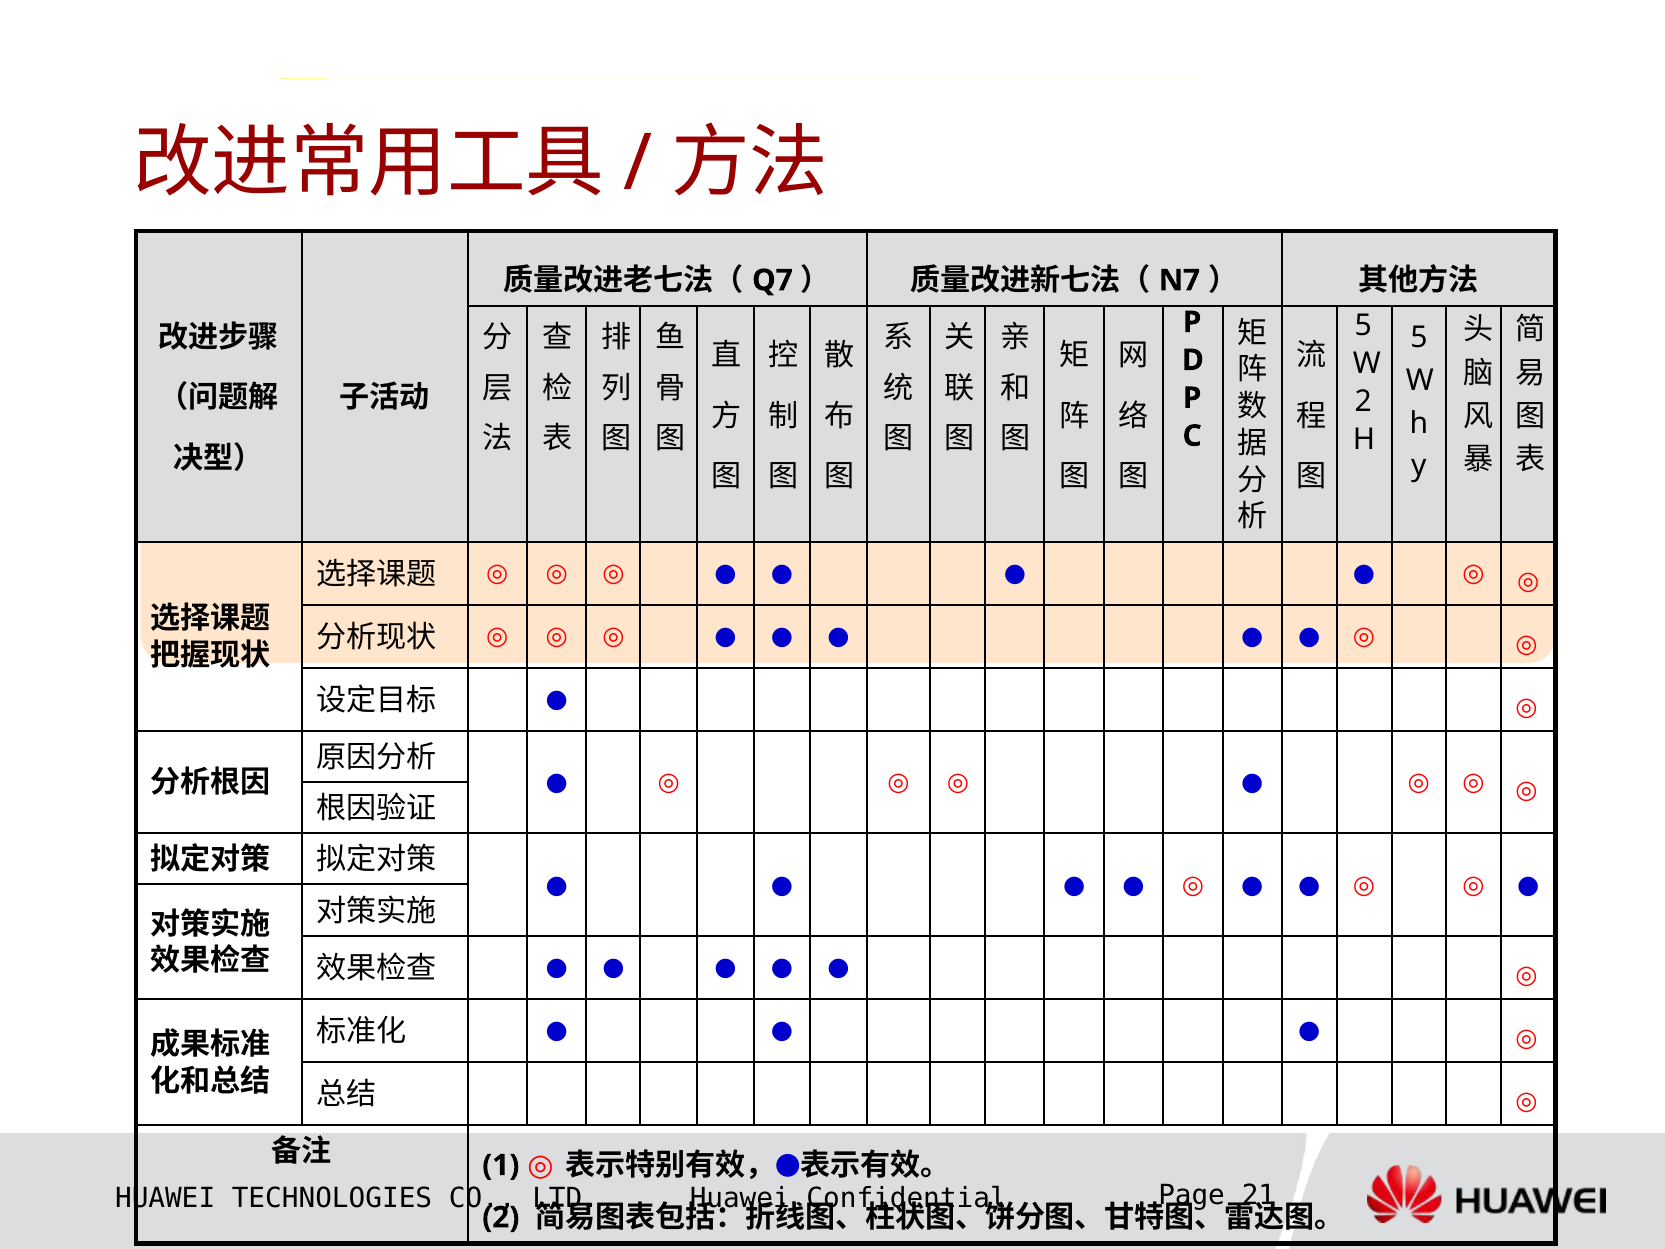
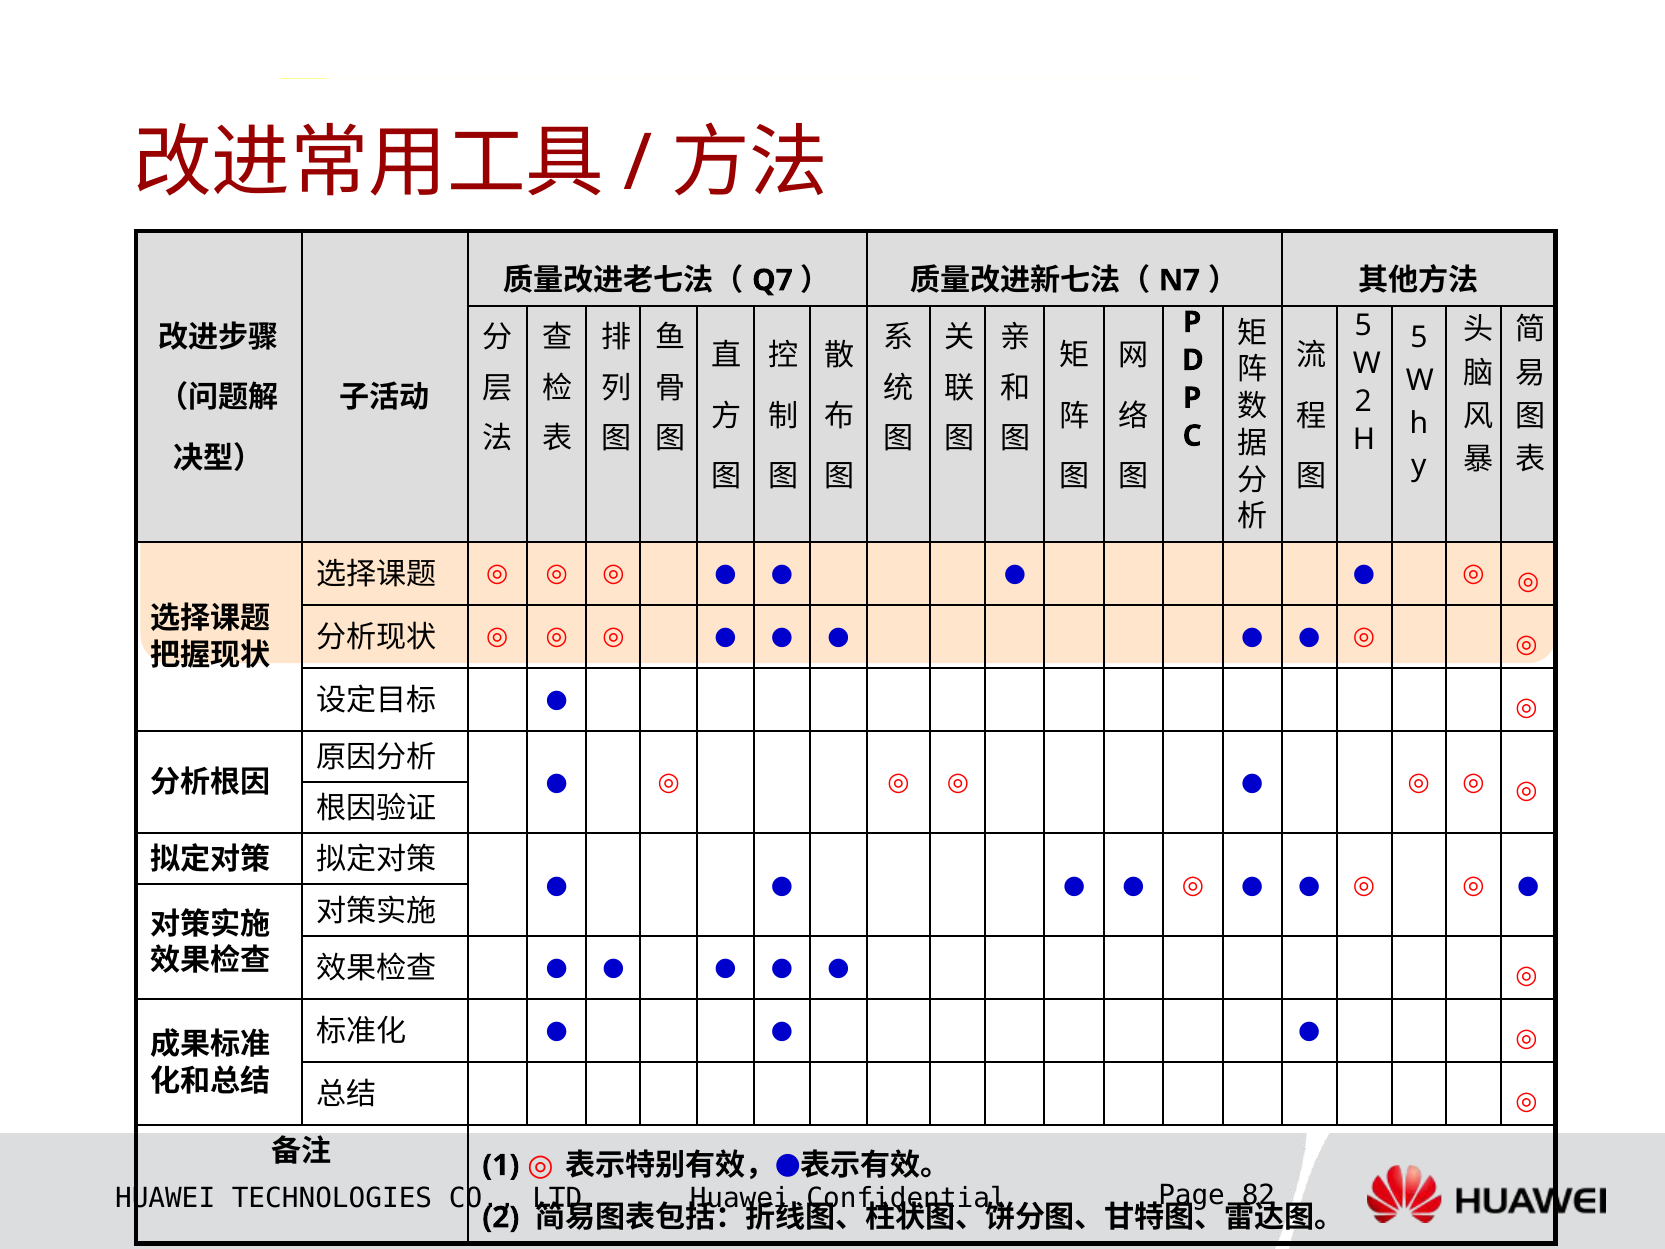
21: 21 -> 82
